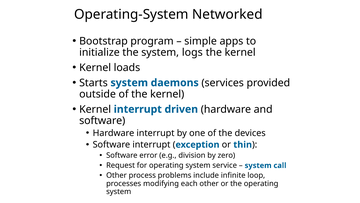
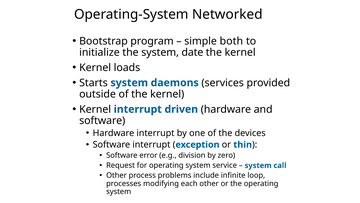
apps: apps -> both
logs: logs -> date
